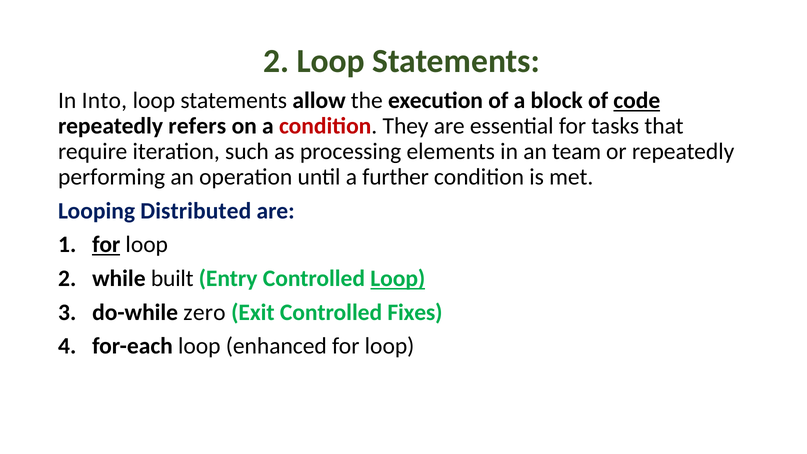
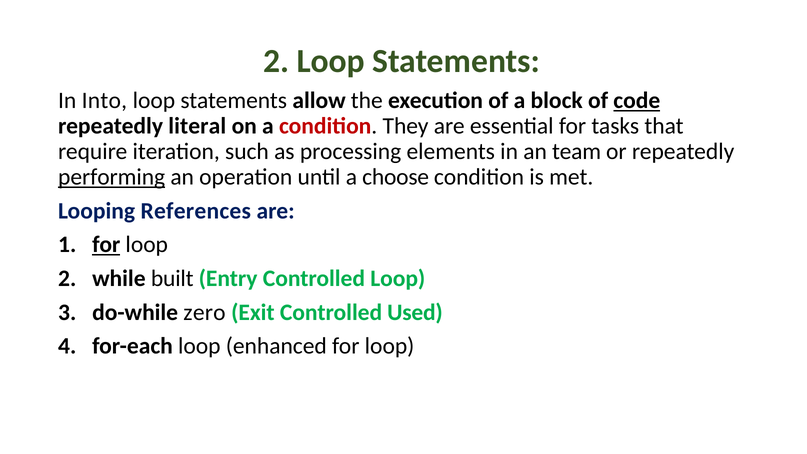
refers: refers -> literal
performing underline: none -> present
further: further -> choose
Distributed: Distributed -> References
Loop at (398, 278) underline: present -> none
Fixes: Fixes -> Used
